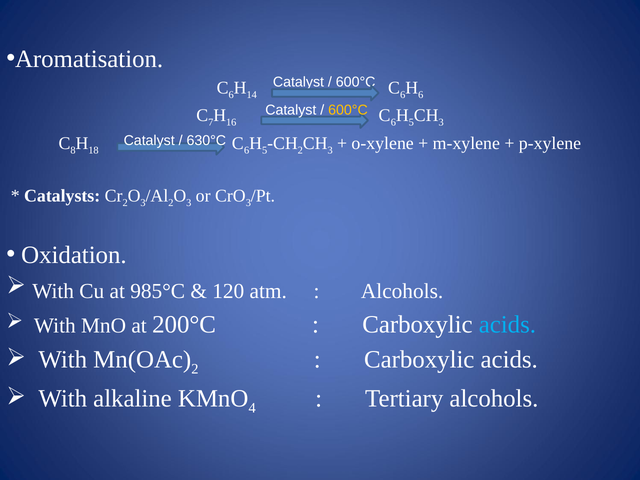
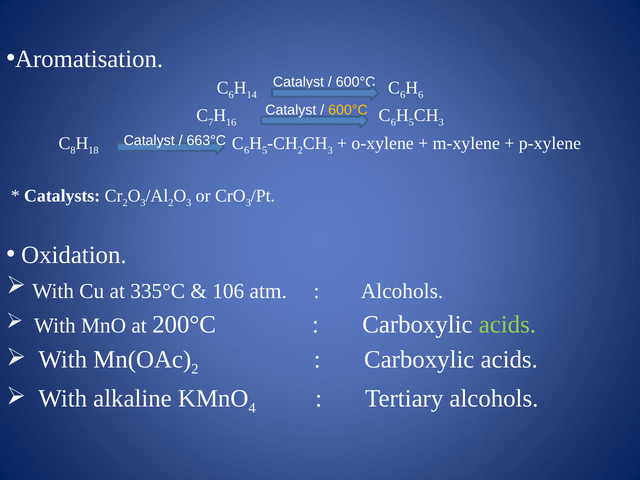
630°C: 630°C -> 663°C
985°C: 985°C -> 335°C
120: 120 -> 106
acids at (507, 325) colour: light blue -> light green
